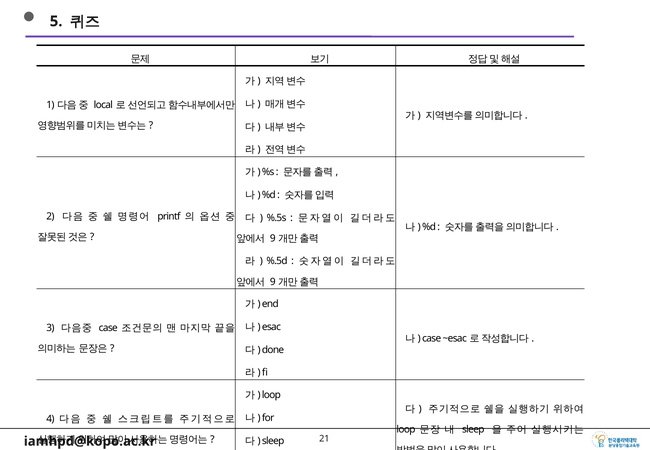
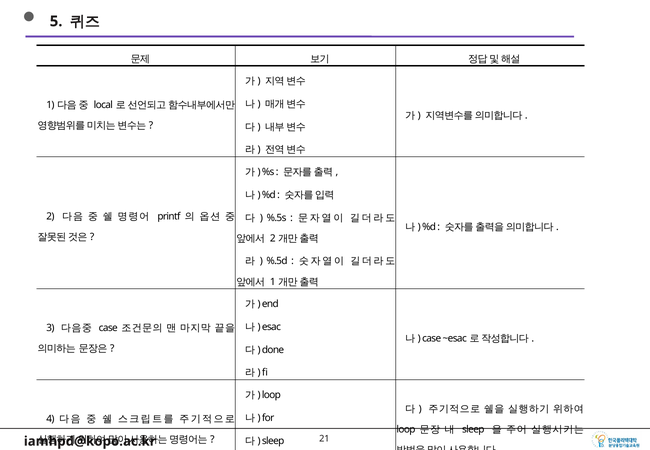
9 at (273, 238): 9 -> 2
9 at (273, 282): 9 -> 1
